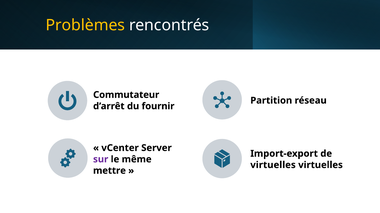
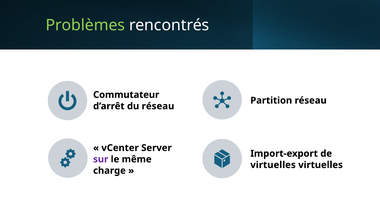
Problèmes colour: yellow -> light green
du fournir: fournir -> réseau
mettre: mettre -> charge
